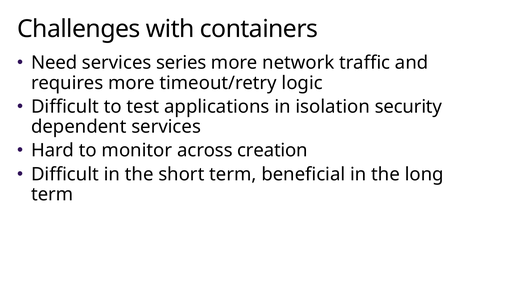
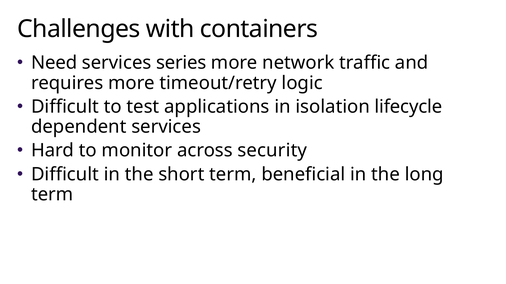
security: security -> lifecycle
creation: creation -> security
